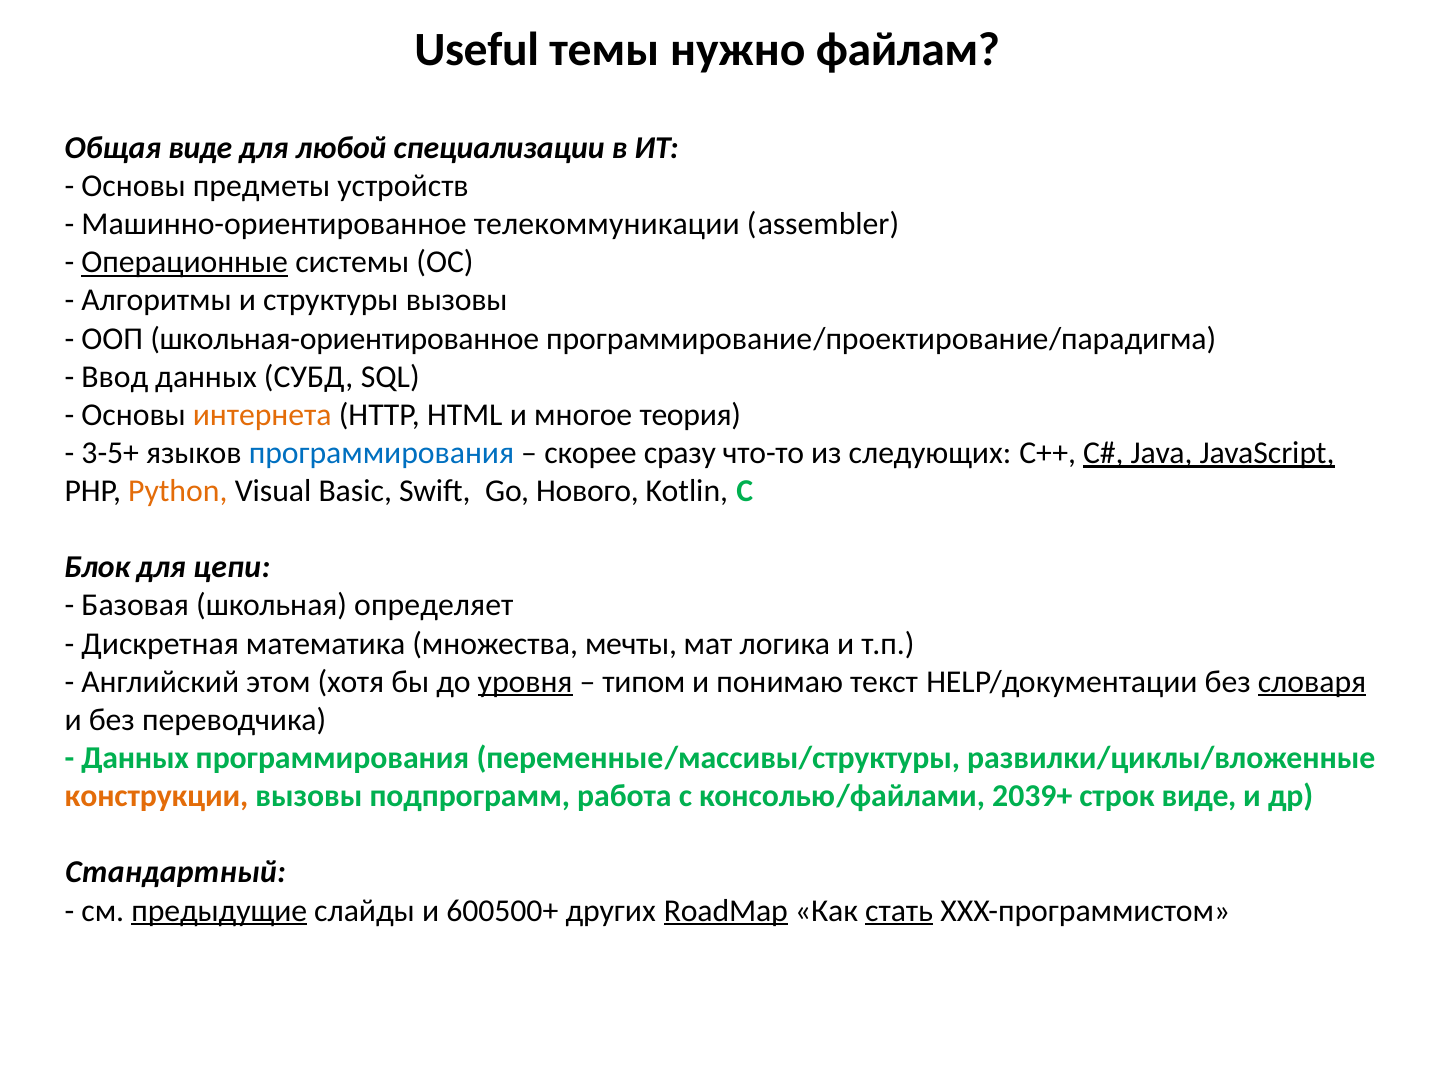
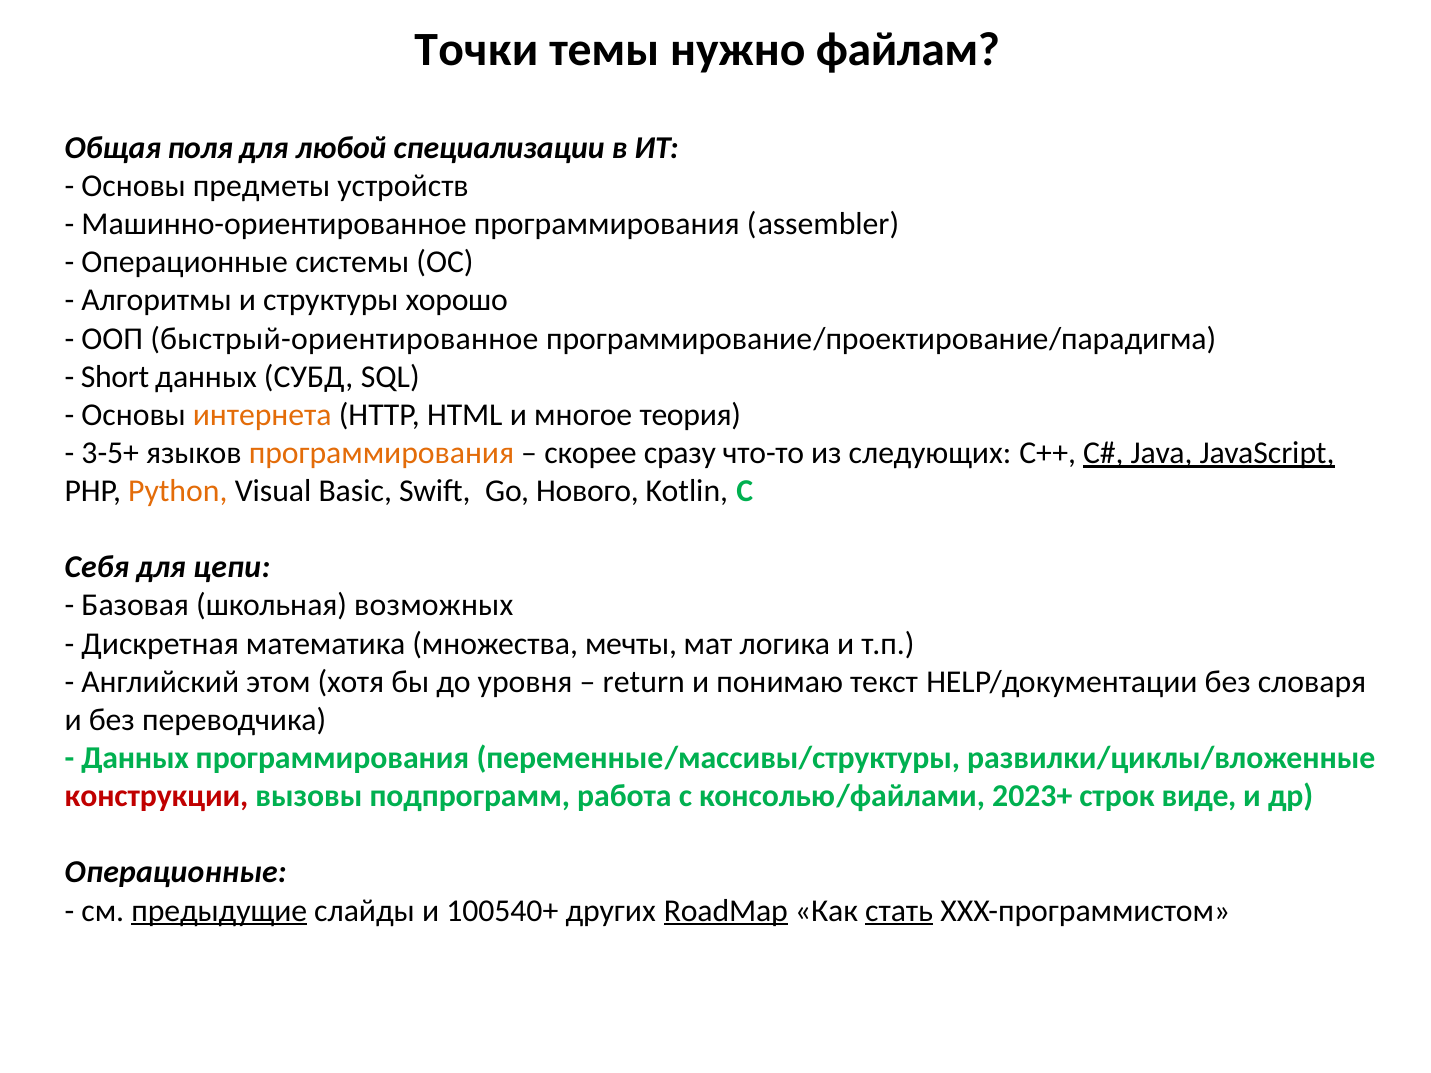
Useful: Useful -> Точки
Общая виде: виде -> поля
Машинно-ориентированное телекоммуникации: телекоммуникации -> программирования
Операционные at (185, 262) underline: present -> none
структуры вызовы: вызовы -> хорошо
школьная-ориентированное: школьная-ориентированное -> быстрый-ориентированное
Ввод: Ввод -> Short
программирования at (381, 453) colour: blue -> orange
Блок: Блок -> Себя
определяет: определяет -> возможных
уровня underline: present -> none
типом: типом -> return
словаря underline: present -> none
конструкции colour: orange -> red
2039+: 2039+ -> 2023+
Стандартный at (176, 873): Стандартный -> Операционные
600500+: 600500+ -> 100540+
